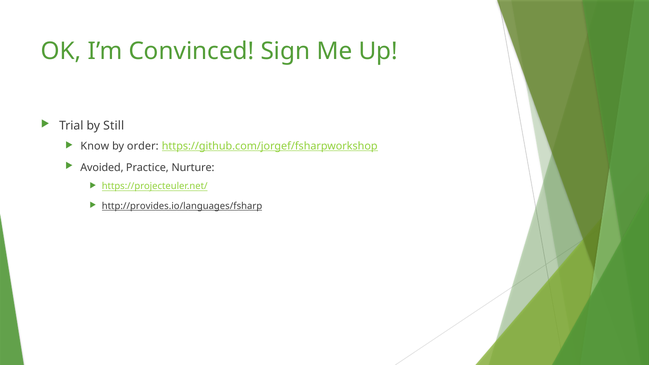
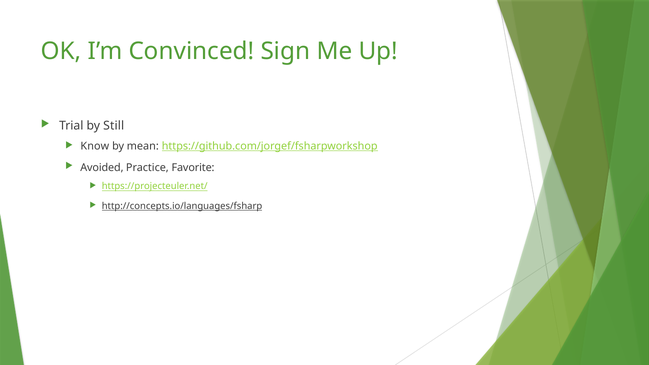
order: order -> mean
Nurture: Nurture -> Favorite
http://provides.io/languages/fsharp: http://provides.io/languages/fsharp -> http://concepts.io/languages/fsharp
